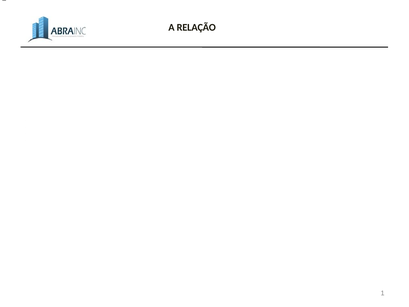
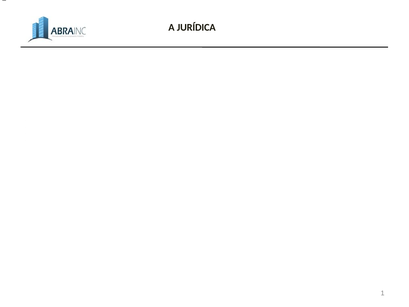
RELAÇÃO: RELAÇÃO -> JURÍDICA
